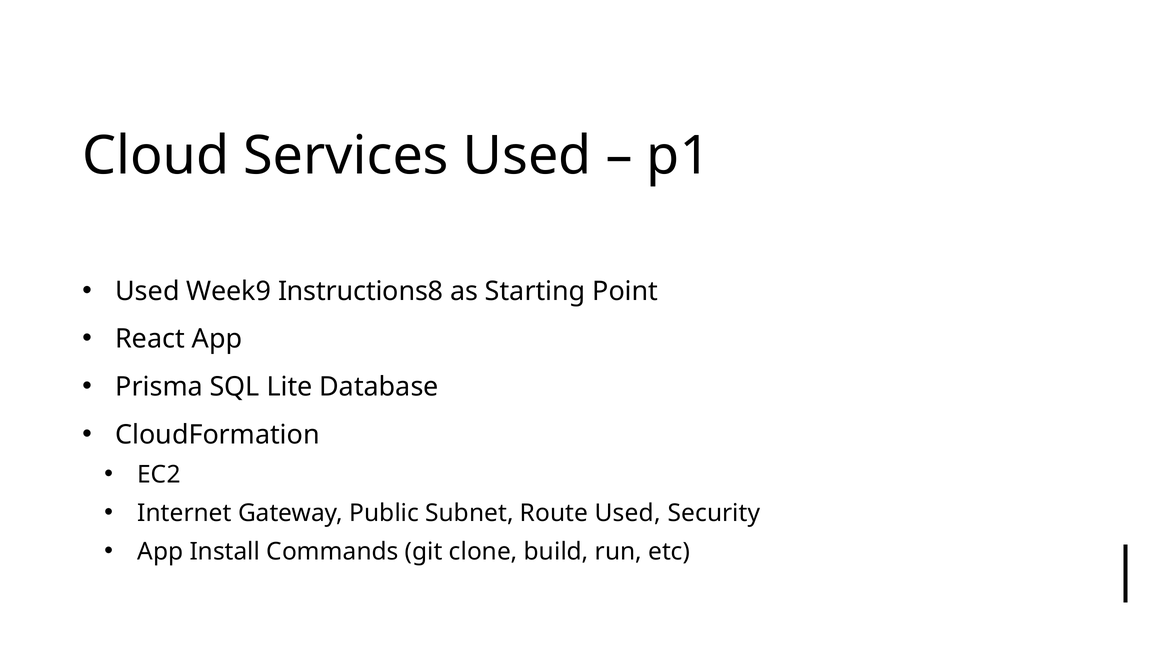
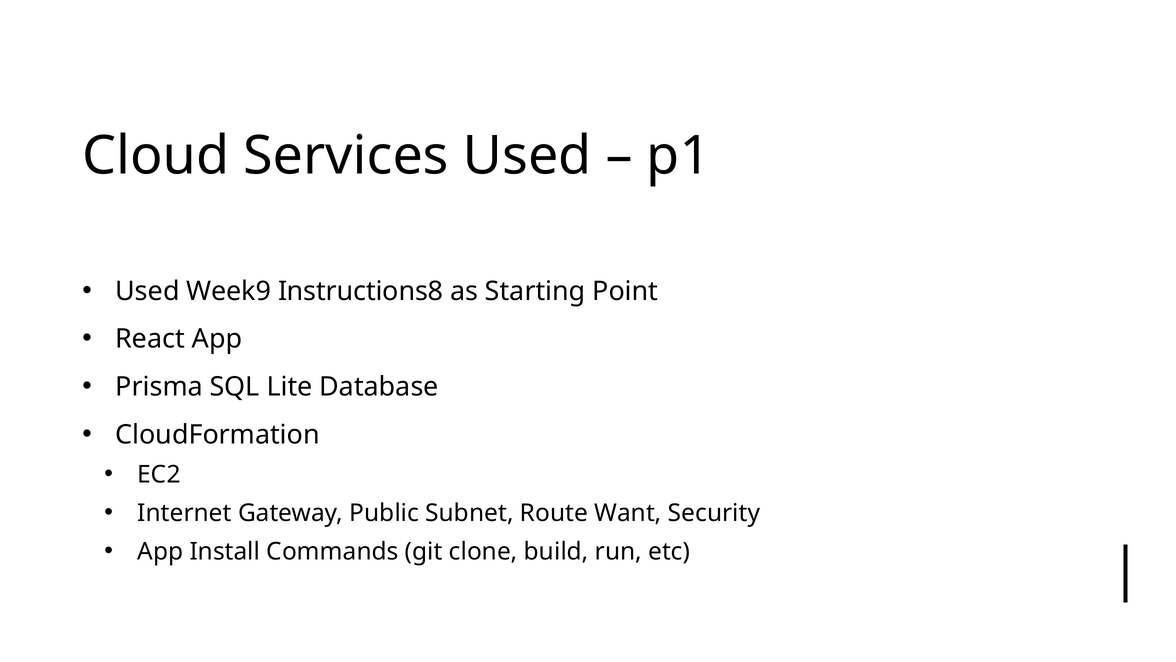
Route Used: Used -> Want
